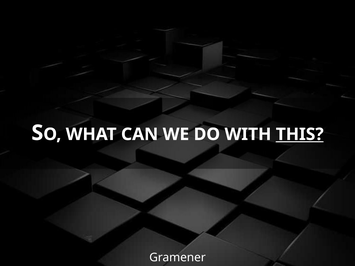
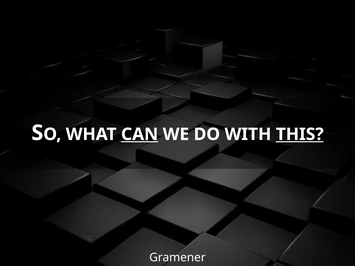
CAN underline: none -> present
